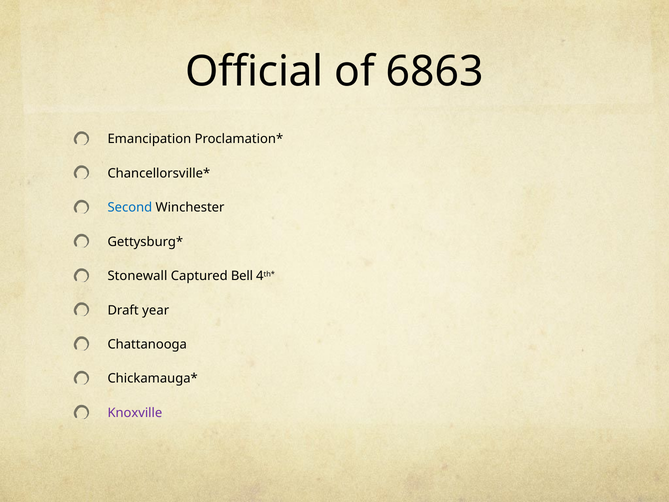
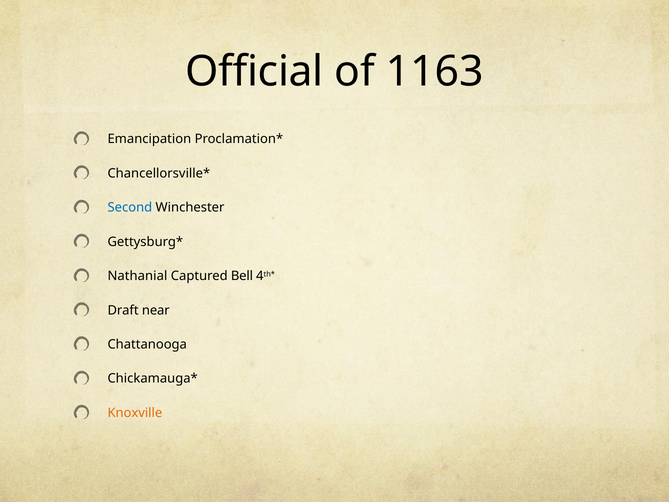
6863: 6863 -> 1163
Stonewall: Stonewall -> Nathanial
year: year -> near
Knoxville colour: purple -> orange
